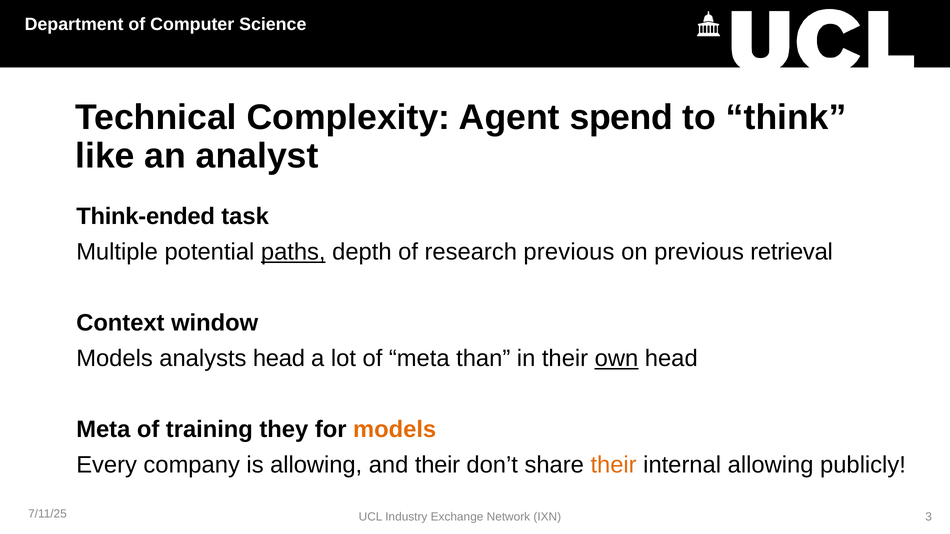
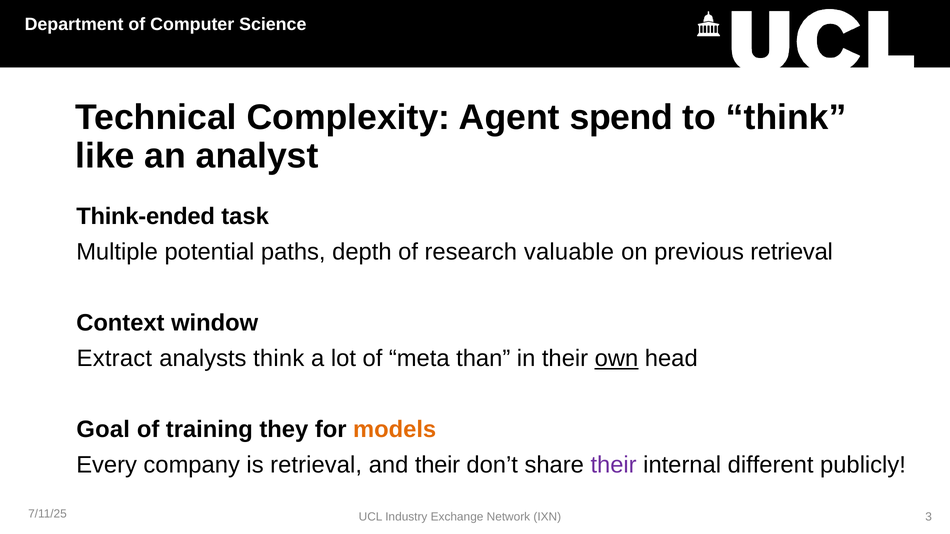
paths underline: present -> none
research previous: previous -> valuable
Models at (115, 359): Models -> Extract
analysts head: head -> think
Meta at (103, 430): Meta -> Goal
is allowing: allowing -> retrieval
their at (614, 465) colour: orange -> purple
internal allowing: allowing -> different
